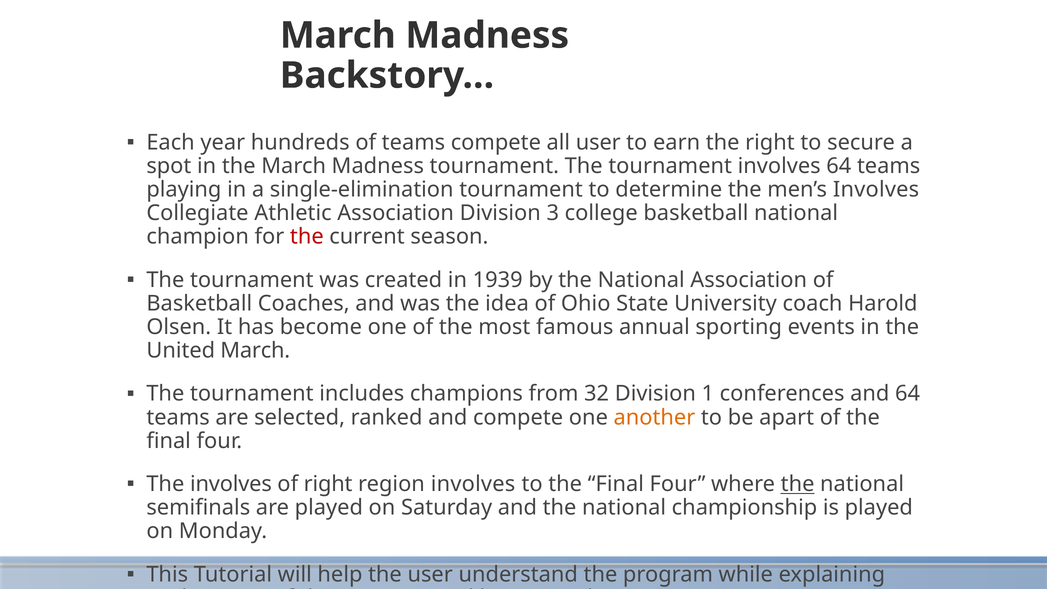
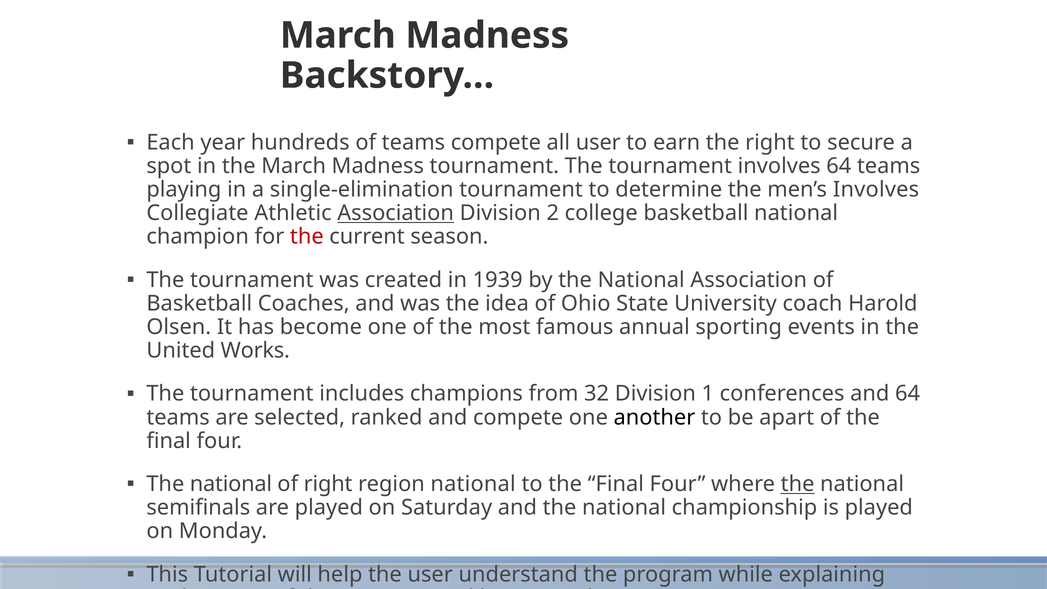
Association at (396, 213) underline: none -> present
3: 3 -> 2
United March: March -> Works
another colour: orange -> black
involves at (231, 484): involves -> national
region involves: involves -> national
